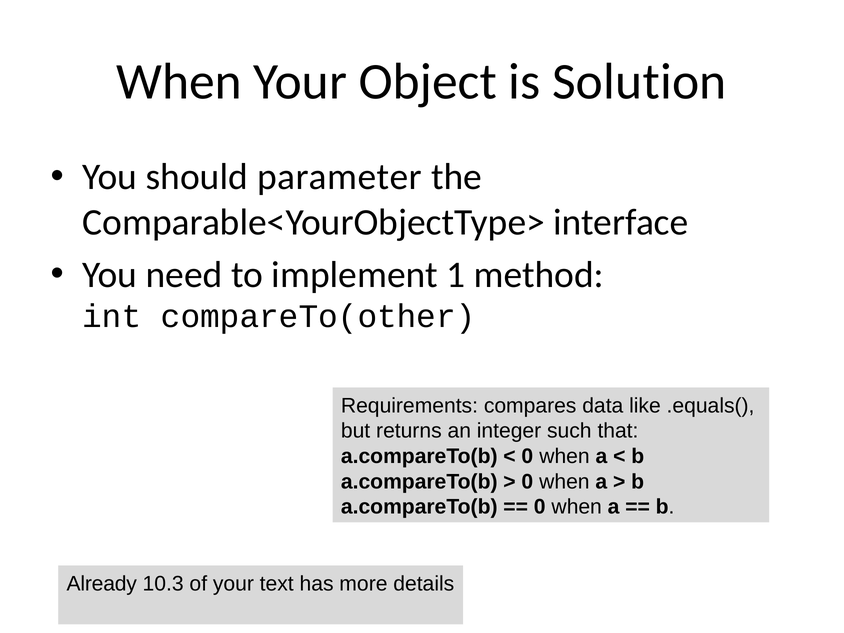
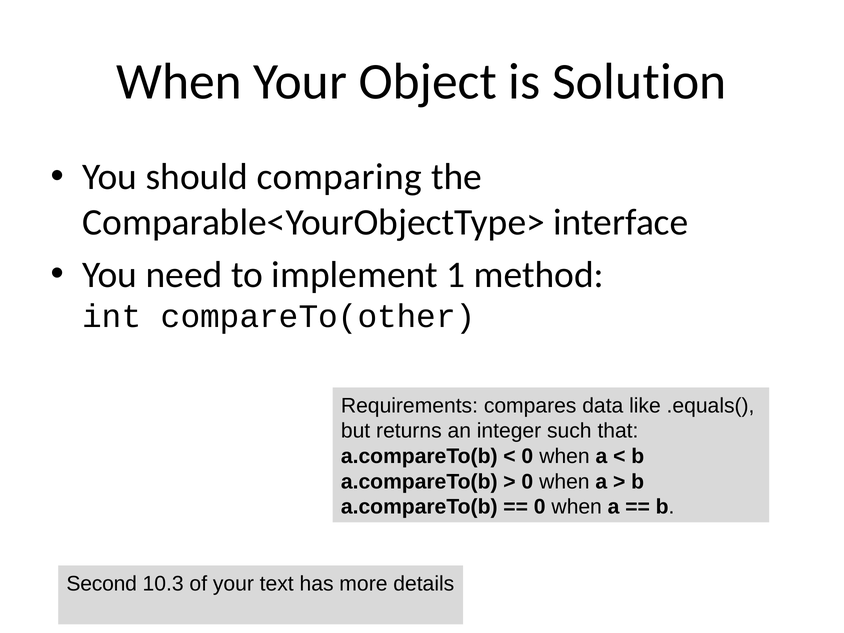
parameter: parameter -> comparing
Already: Already -> Second
